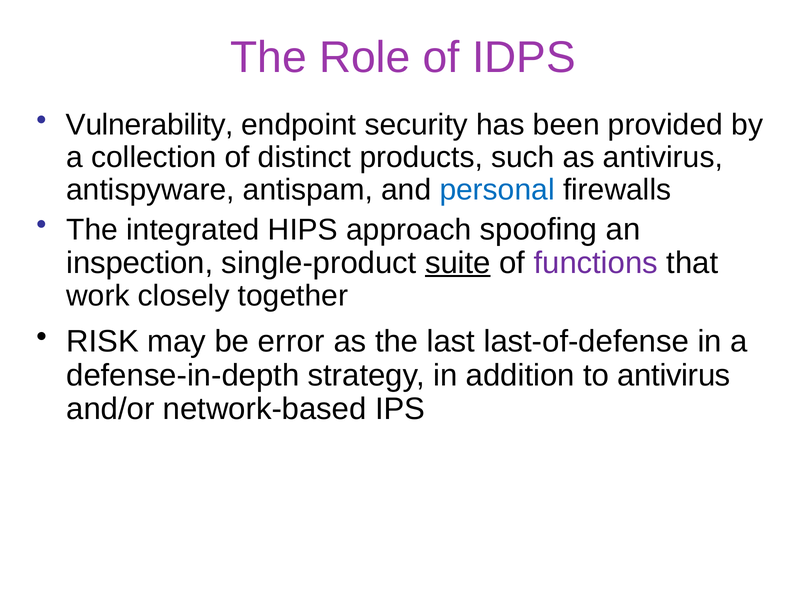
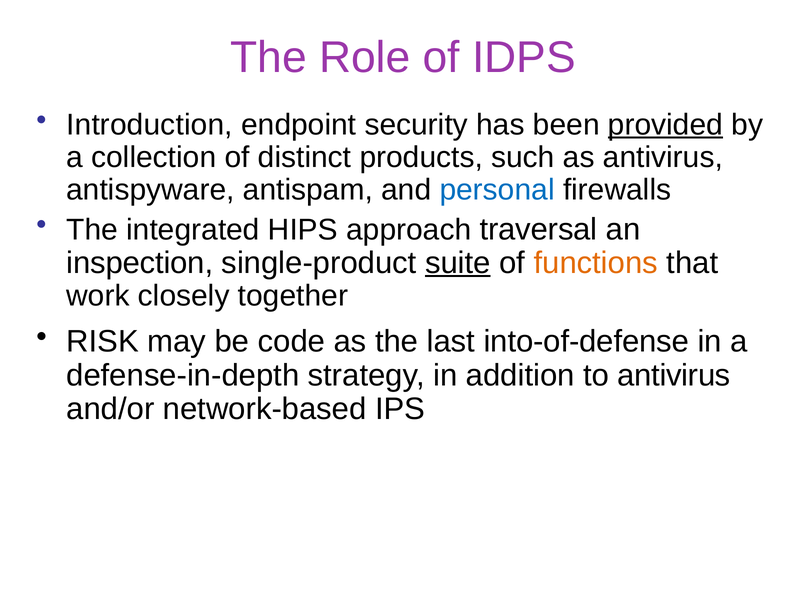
Vulnerability: Vulnerability -> Introduction
provided underline: none -> present
spoofing: spoofing -> traversal
functions colour: purple -> orange
error: error -> code
last-of-defense: last-of-defense -> into-of-defense
